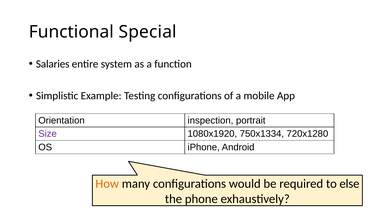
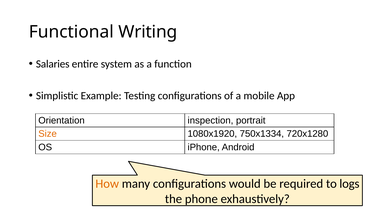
Special: Special -> Writing
Size colour: purple -> orange
else: else -> logs
